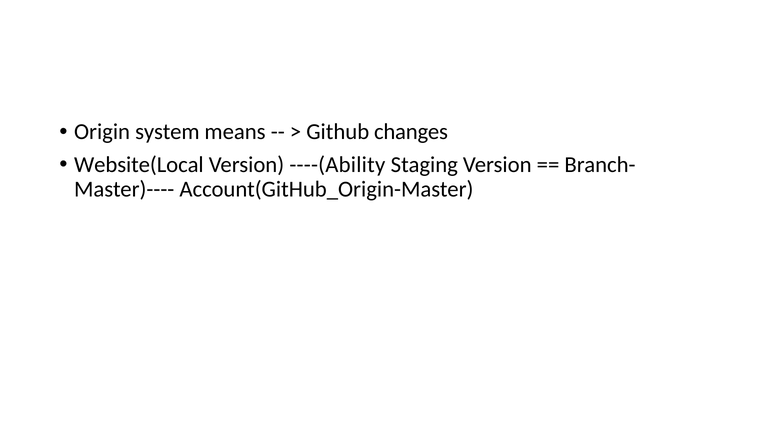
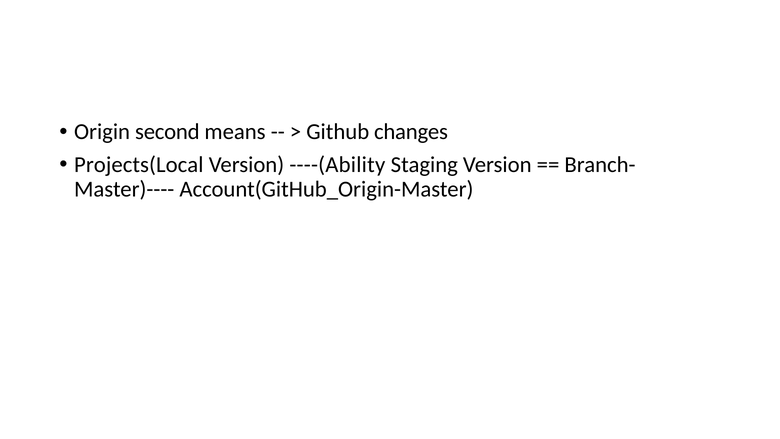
system: system -> second
Website(Local: Website(Local -> Projects(Local
